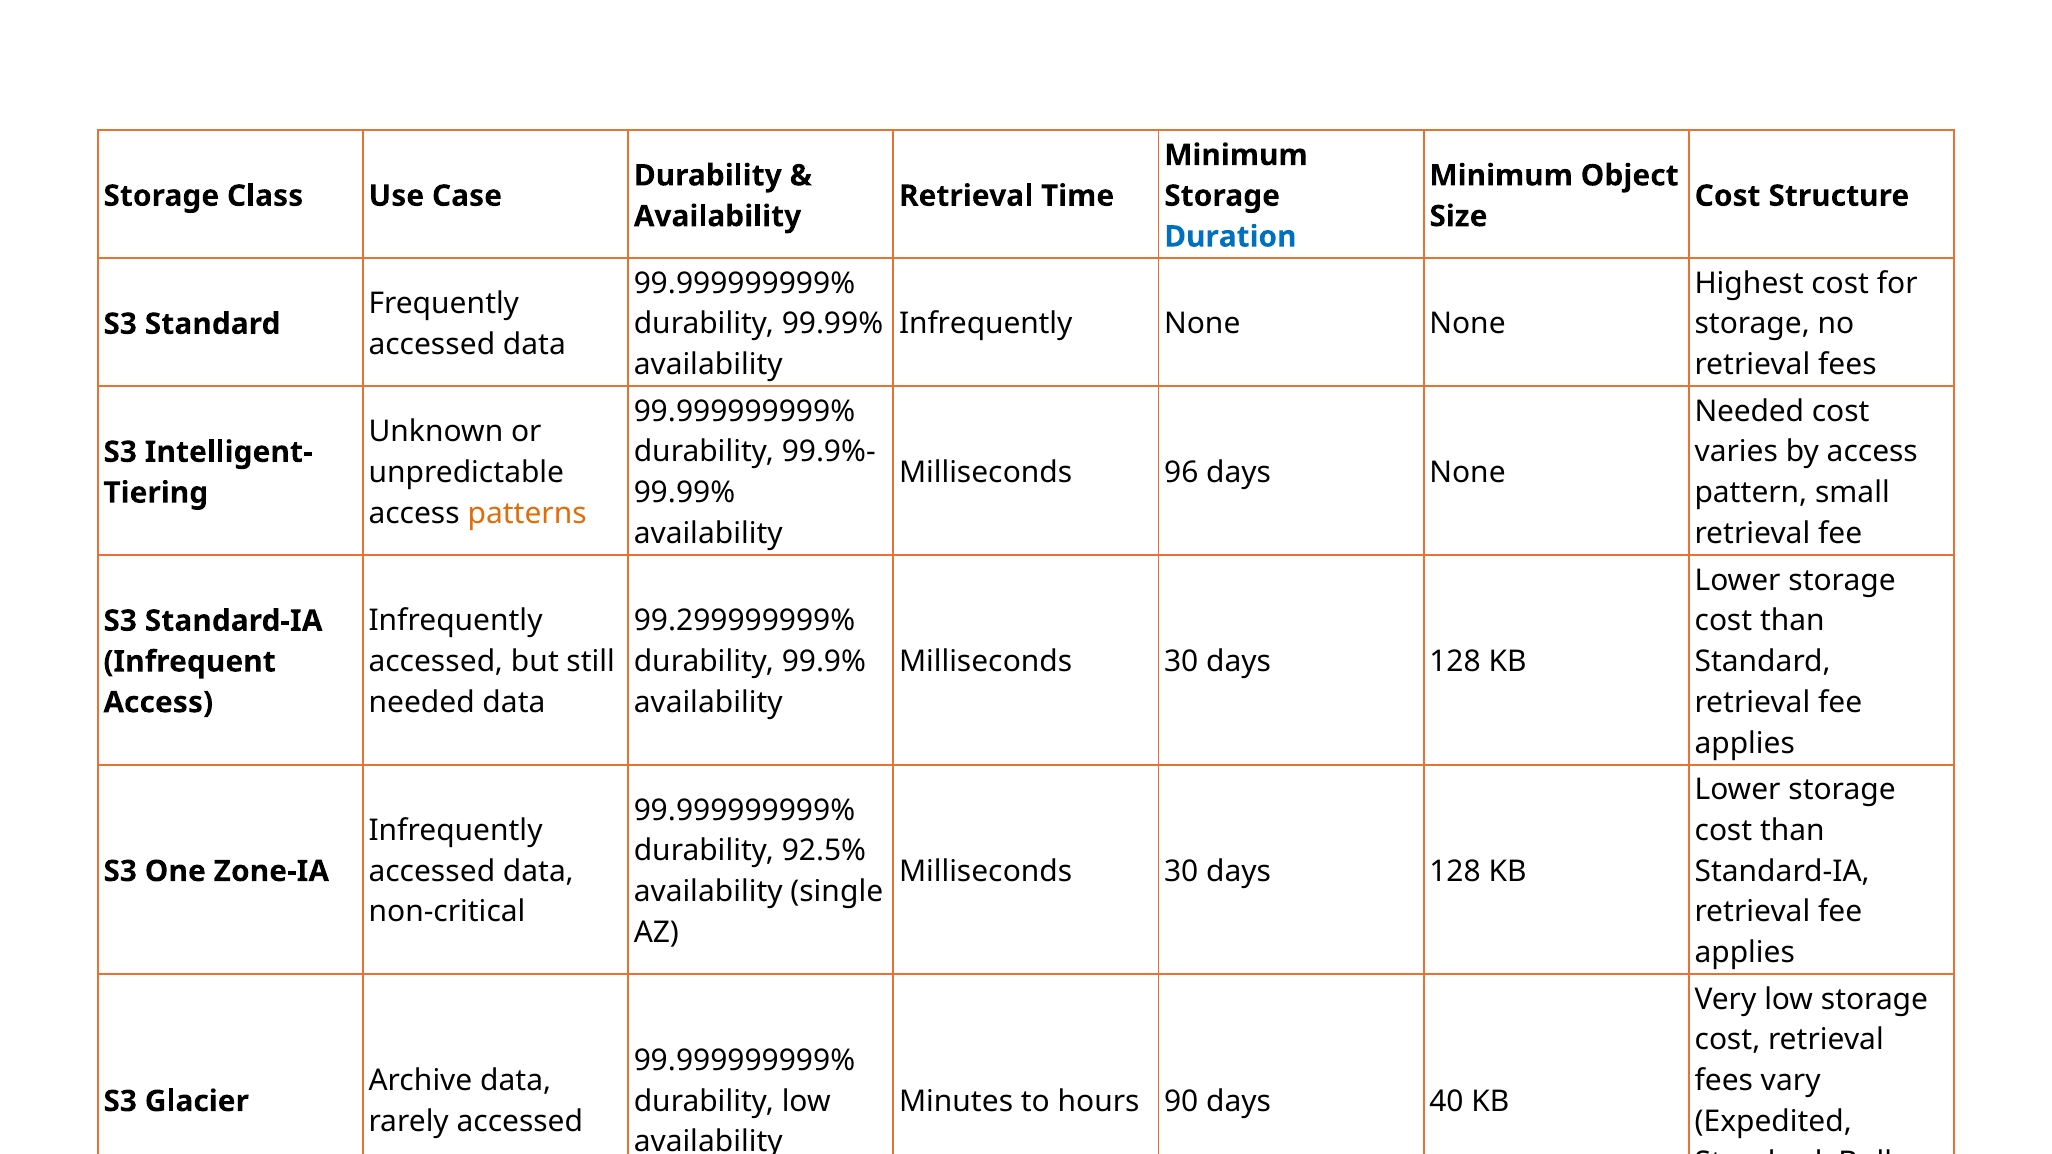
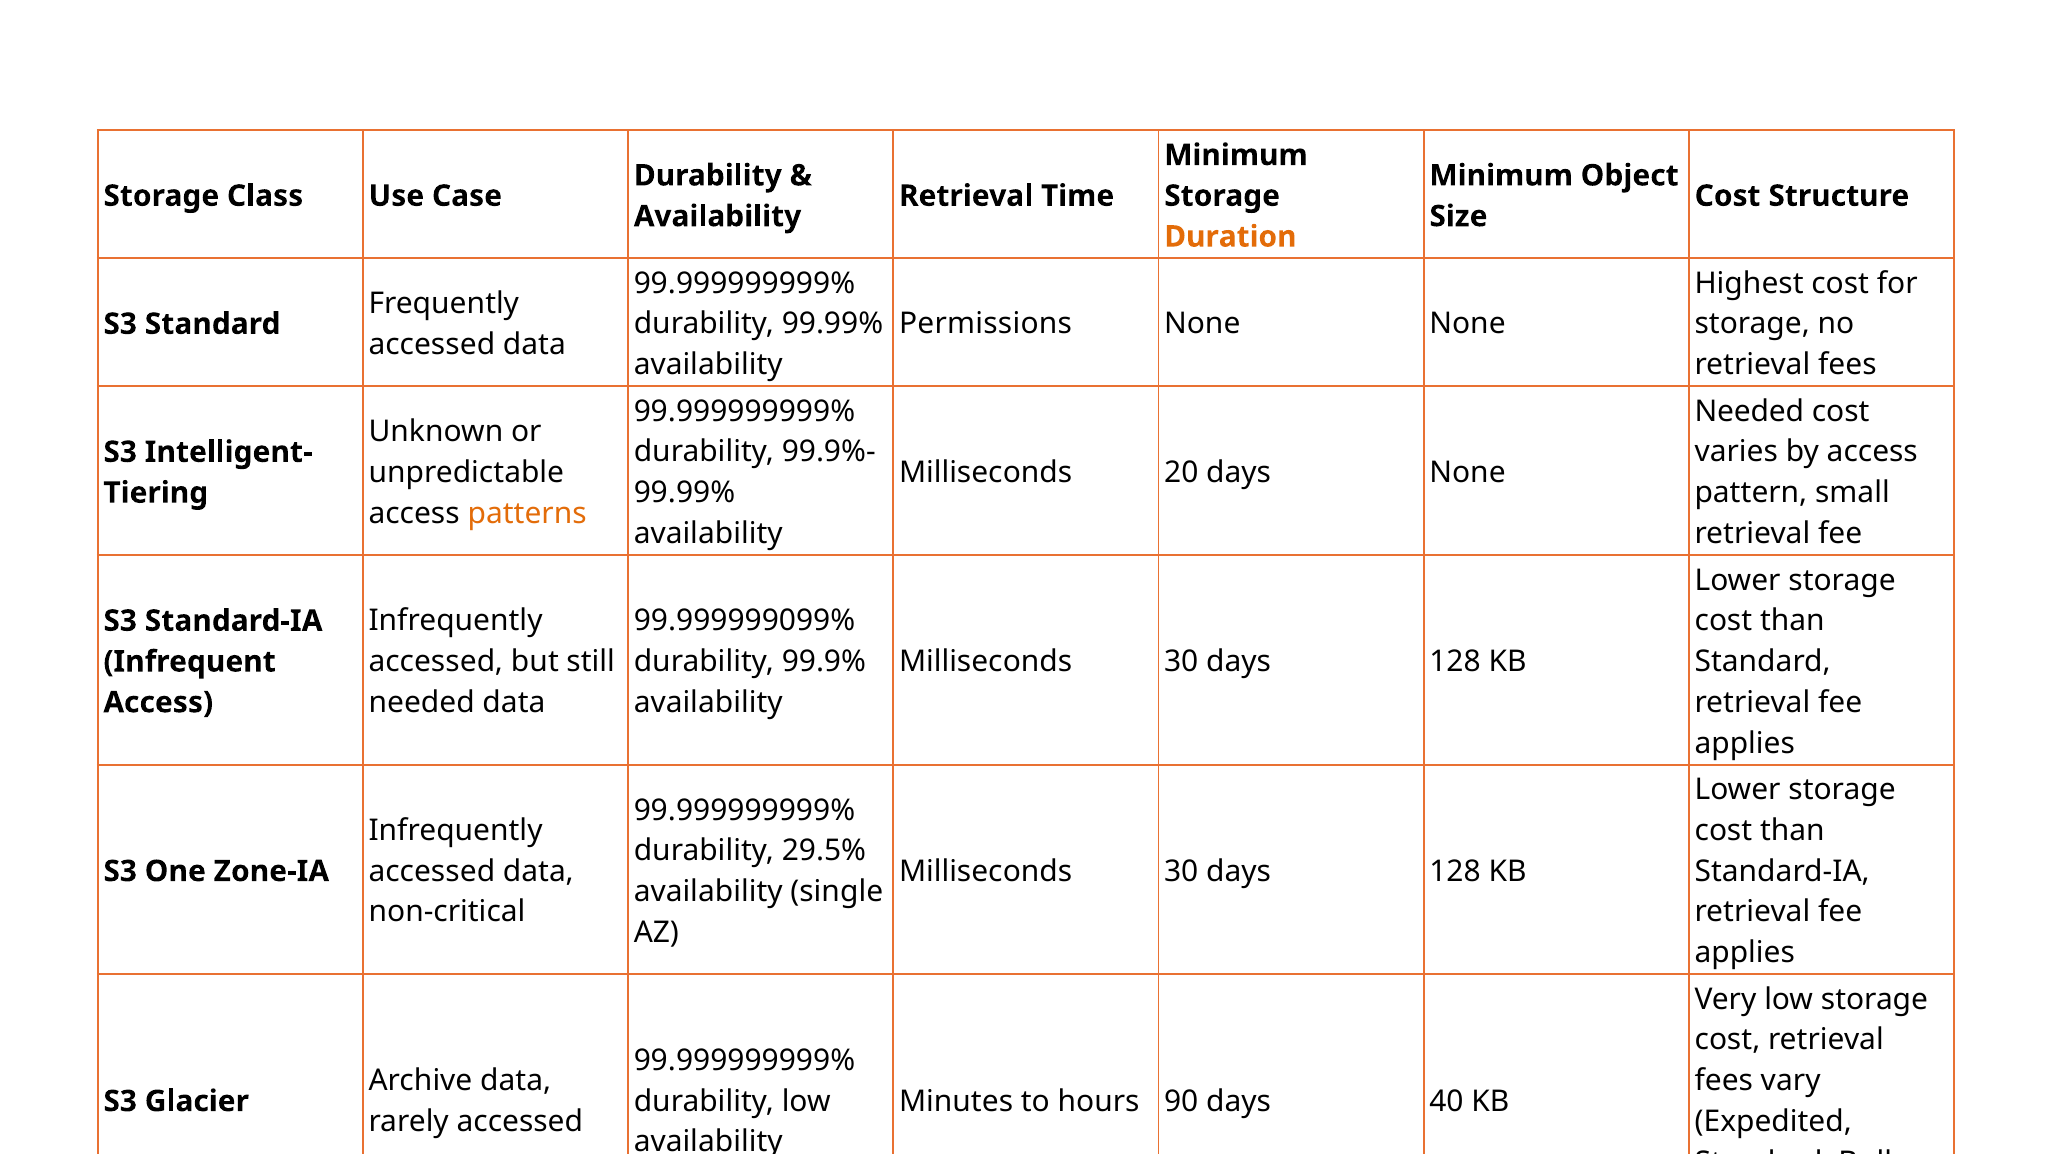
Duration colour: blue -> orange
Infrequently at (986, 324): Infrequently -> Permissions
96: 96 -> 20
99.299999999%: 99.299999999% -> 99.999999099%
92.5%: 92.5% -> 29.5%
